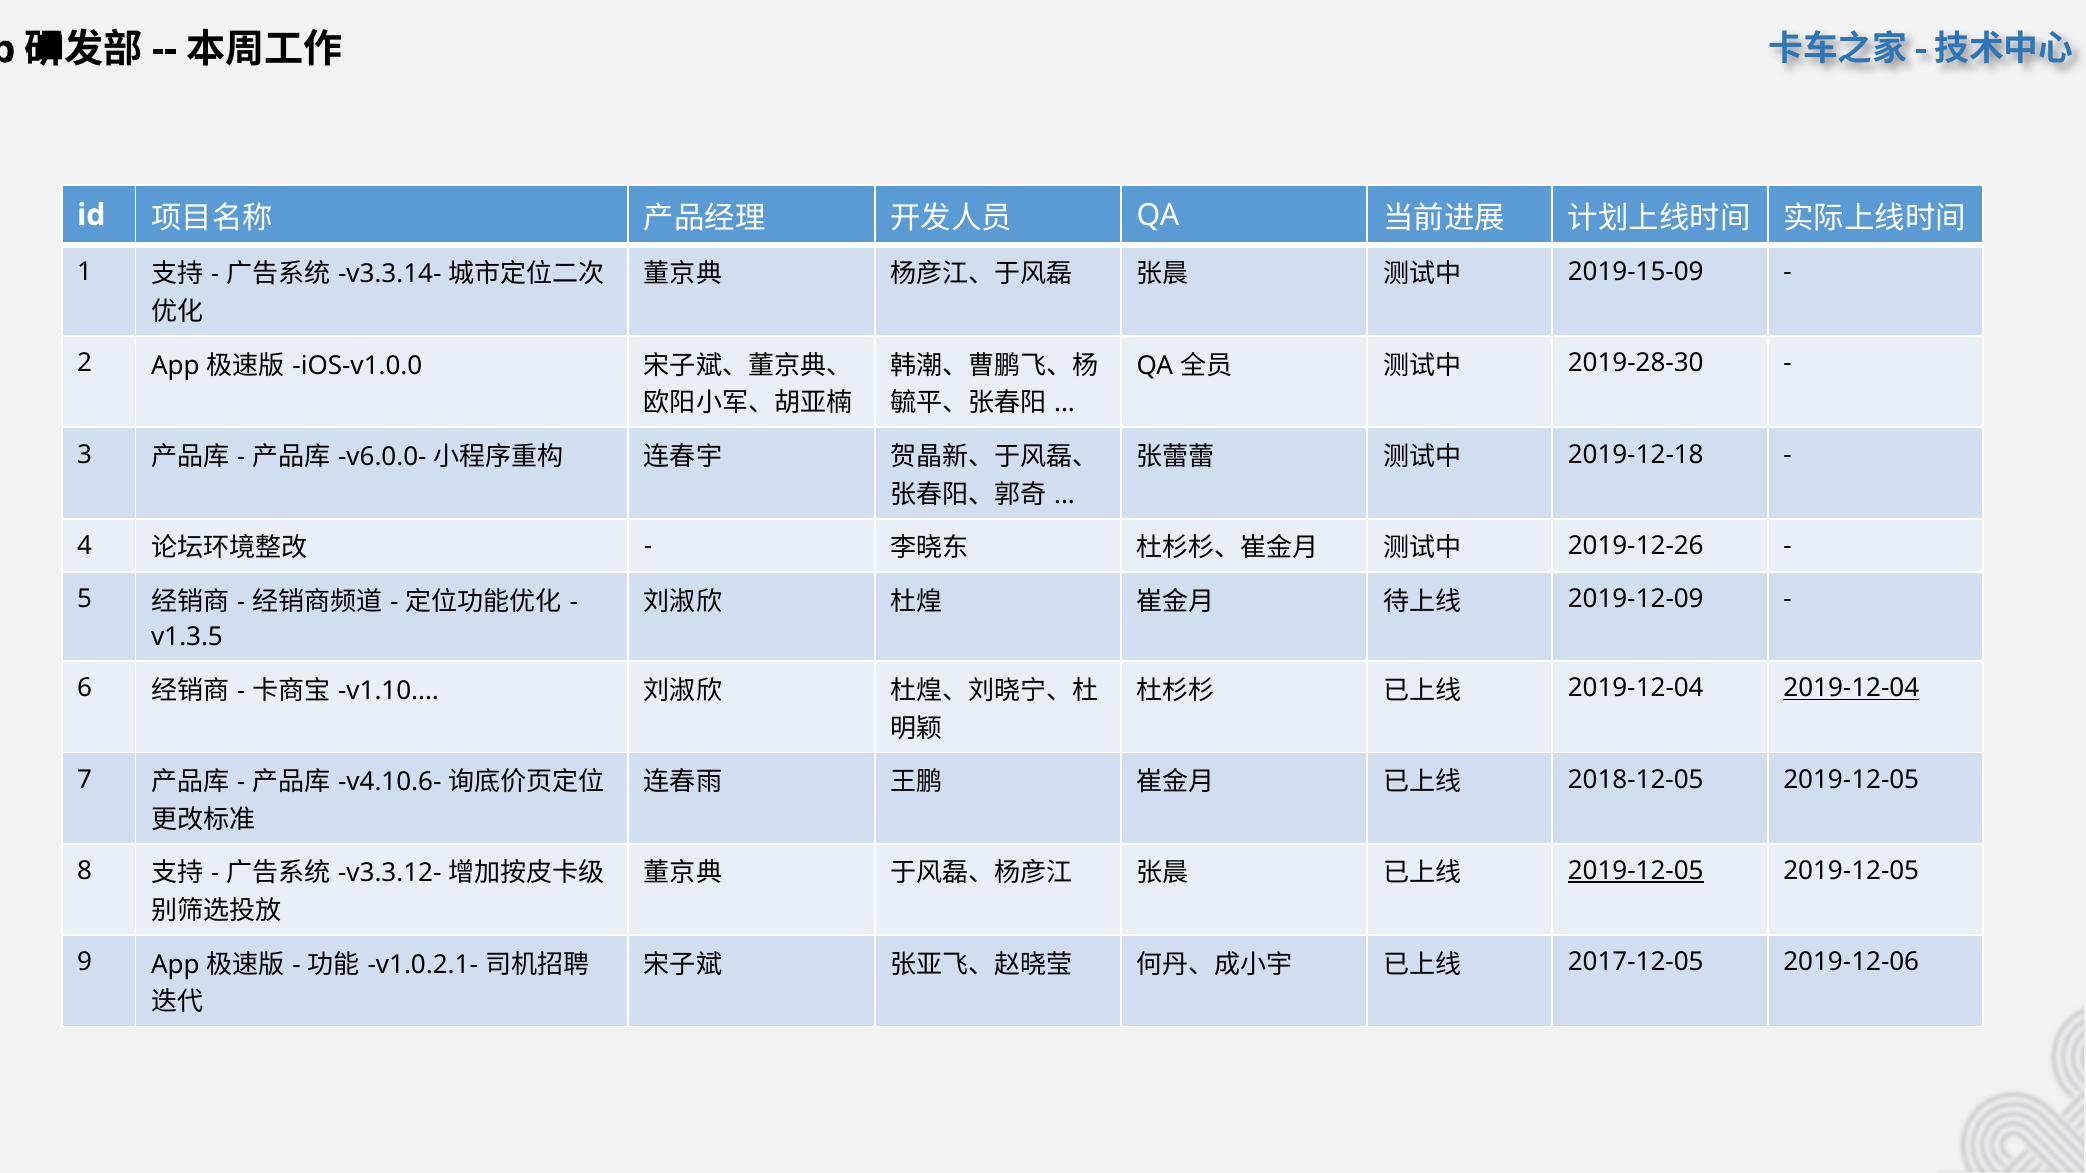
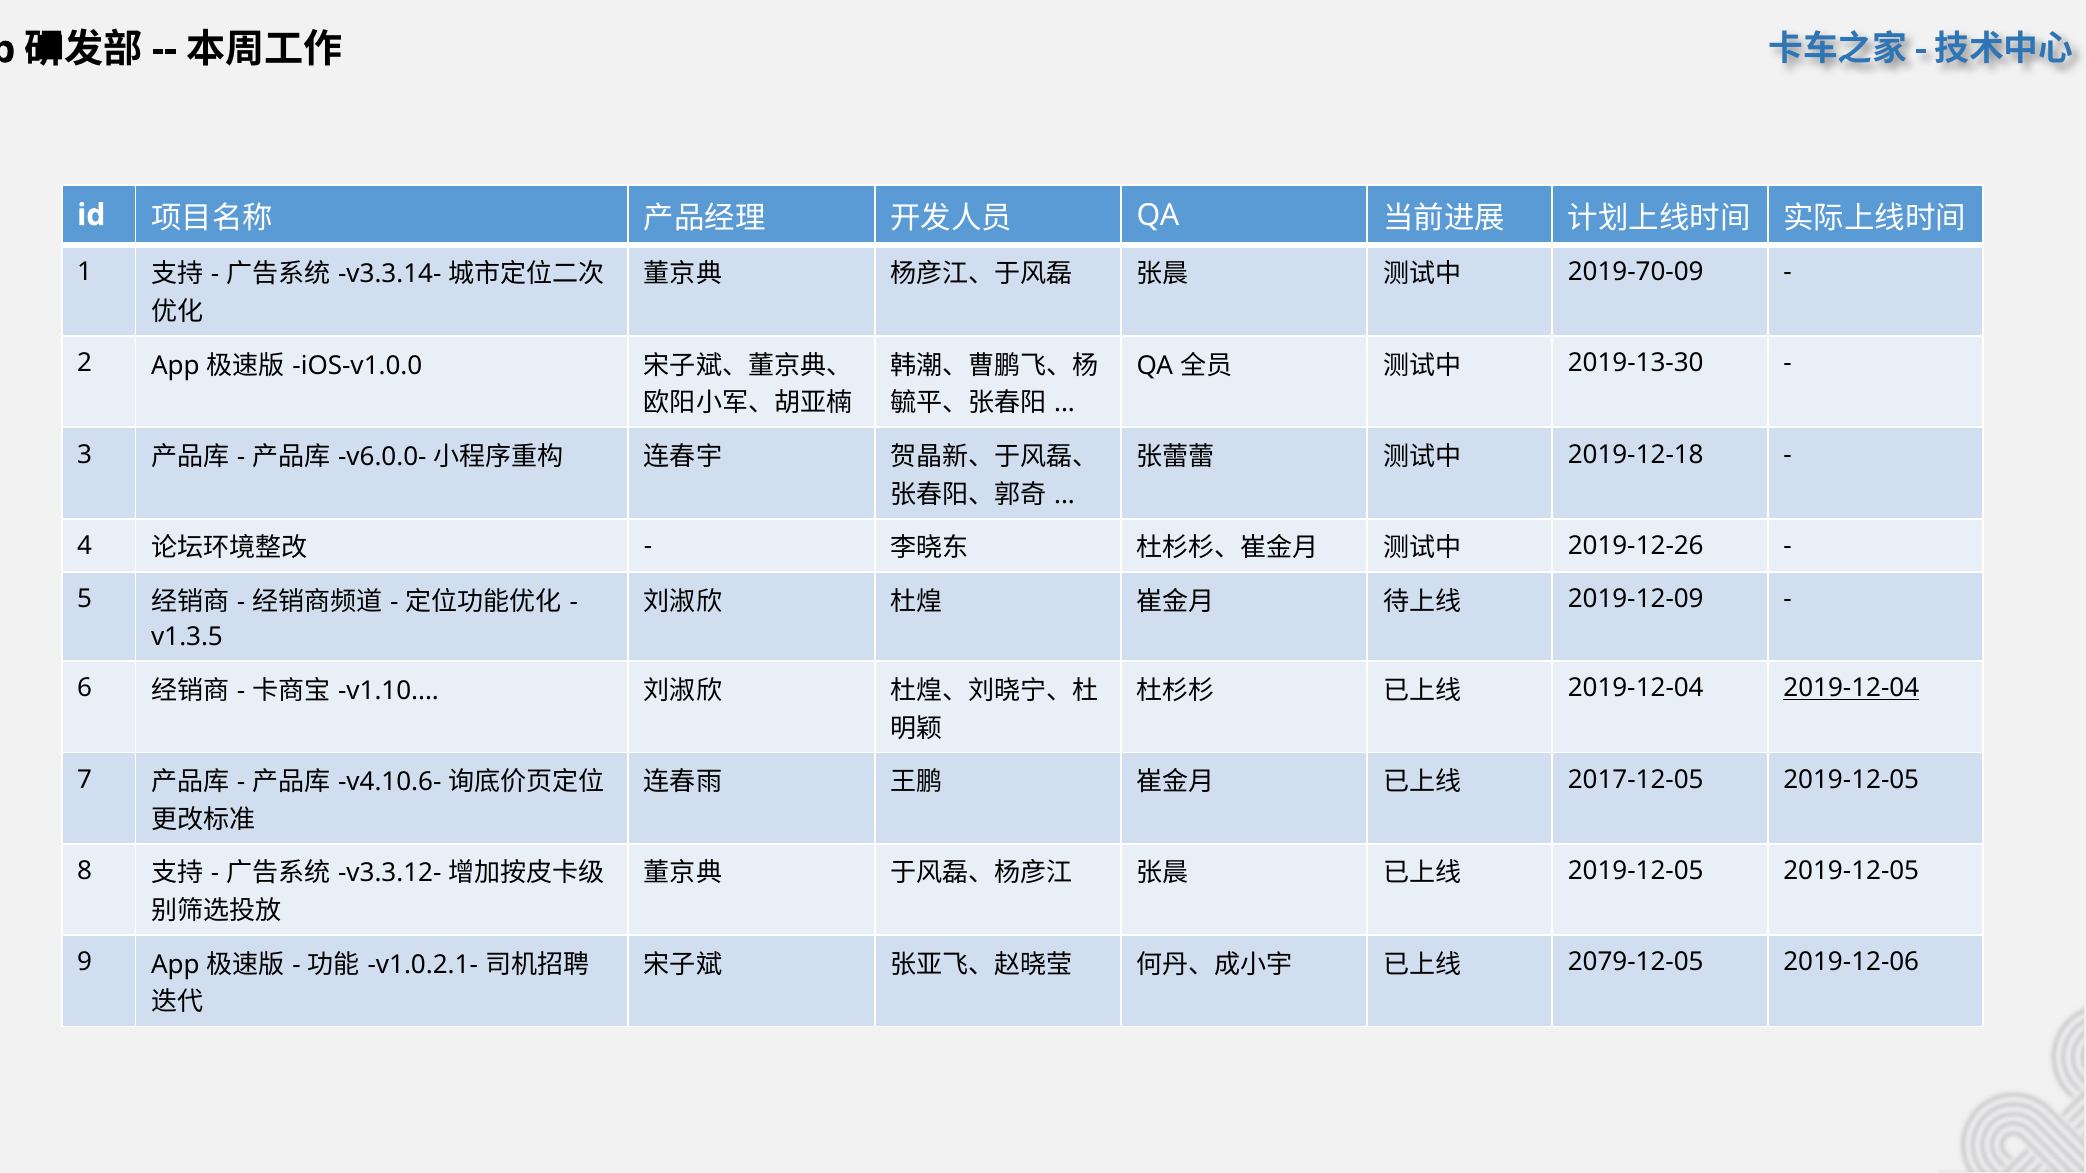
2019-15-09: 2019-15-09 -> 2019-70-09
2019-28-30: 2019-28-30 -> 2019-13-30
2018-12-05: 2018-12-05 -> 2017-12-05
2019-12-05 at (1636, 871) underline: present -> none
2017-12-05: 2017-12-05 -> 2079-12-05
